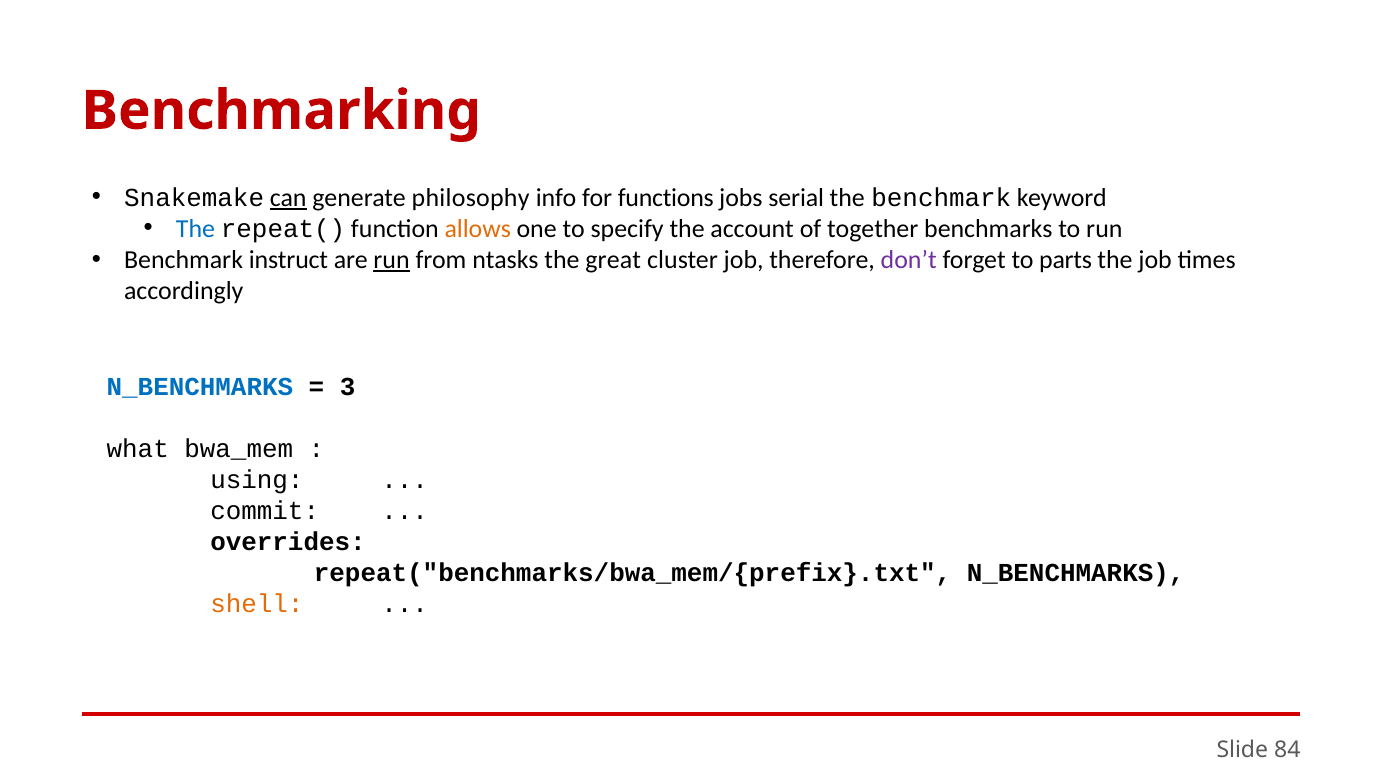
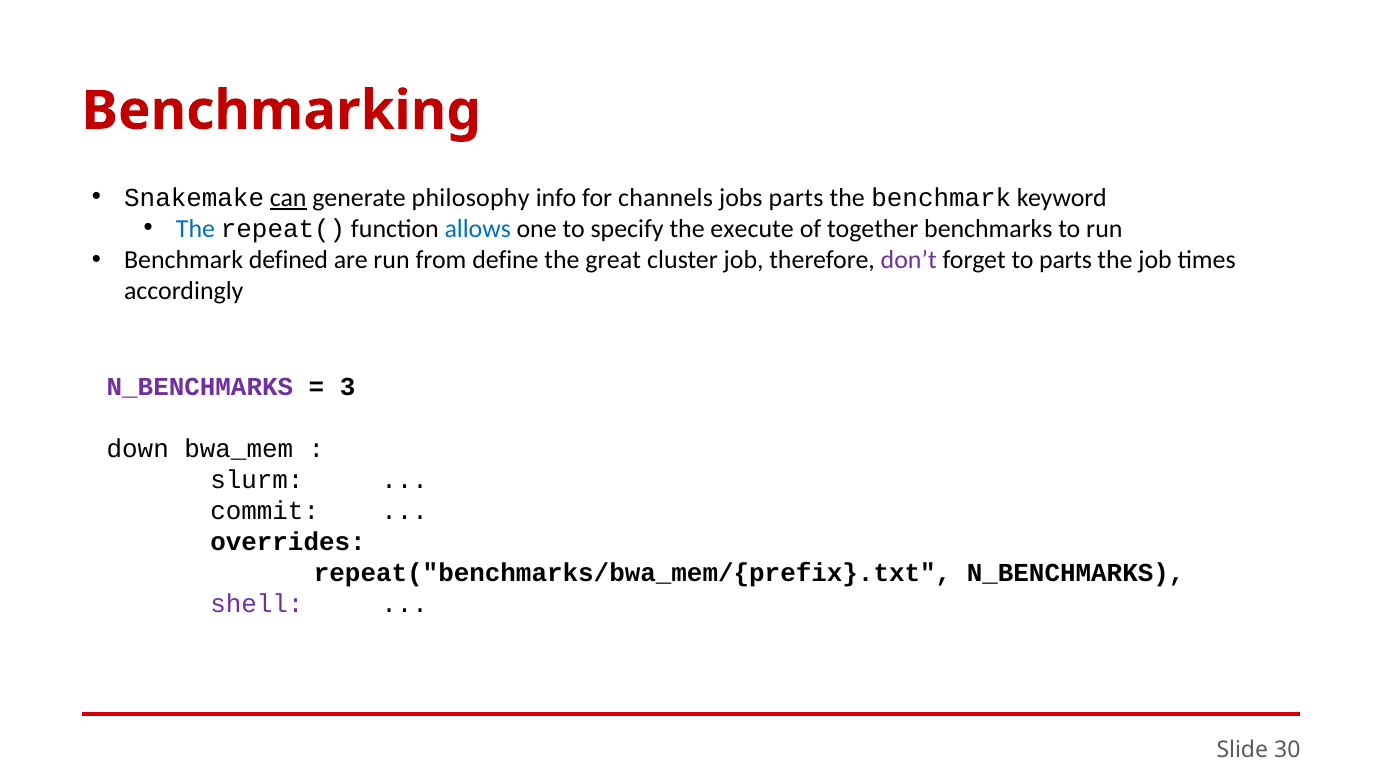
functions: functions -> channels
jobs serial: serial -> parts
allows colour: orange -> blue
account: account -> execute
instruct: instruct -> defined
run at (392, 260) underline: present -> none
ntasks: ntasks -> define
N_BENCHMARKS at (200, 387) colour: blue -> purple
what: what -> down
using: using -> slurm
shell colour: orange -> purple
84: 84 -> 30
